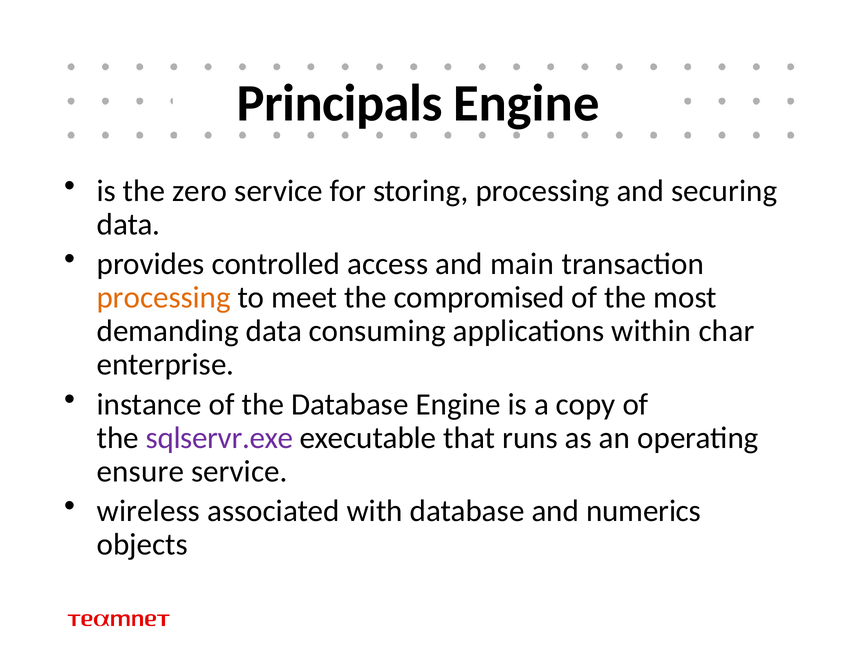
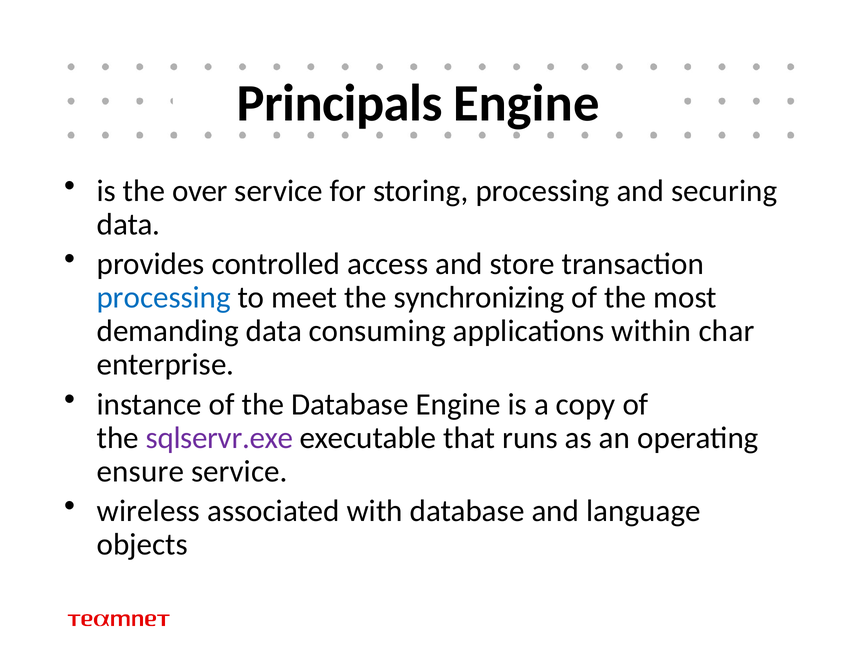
zero: zero -> over
main: main -> store
processing at (164, 297) colour: orange -> blue
compromised: compromised -> synchronizing
numerics: numerics -> language
